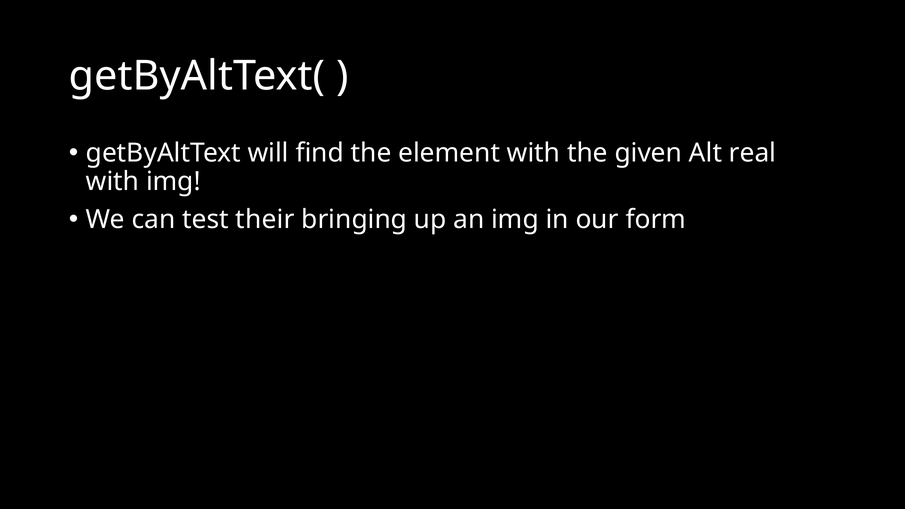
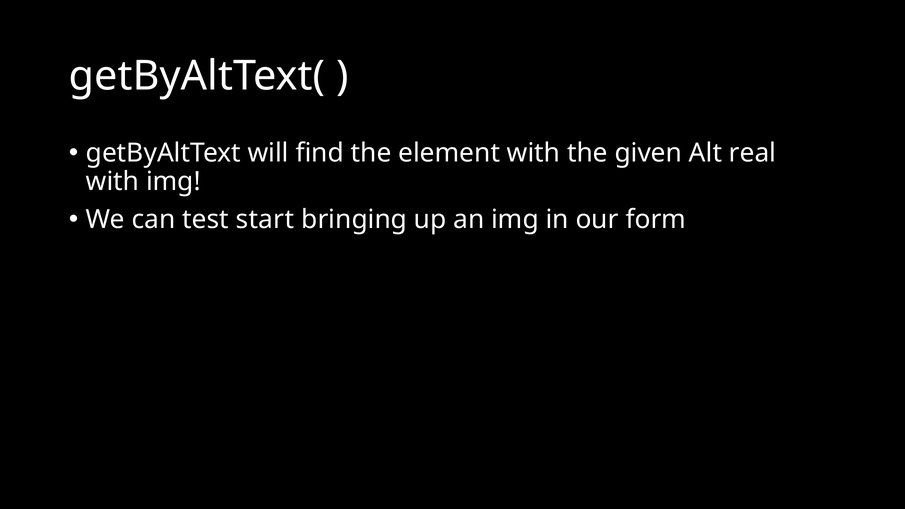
their: their -> start
